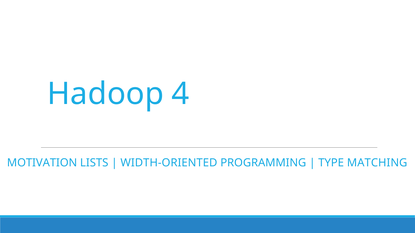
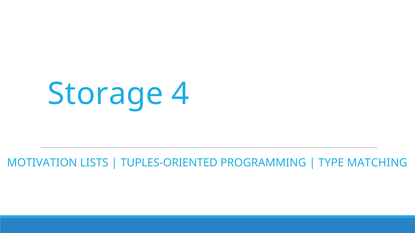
Hadoop: Hadoop -> Storage
WIDTH-ORIENTED: WIDTH-ORIENTED -> TUPLES-ORIENTED
